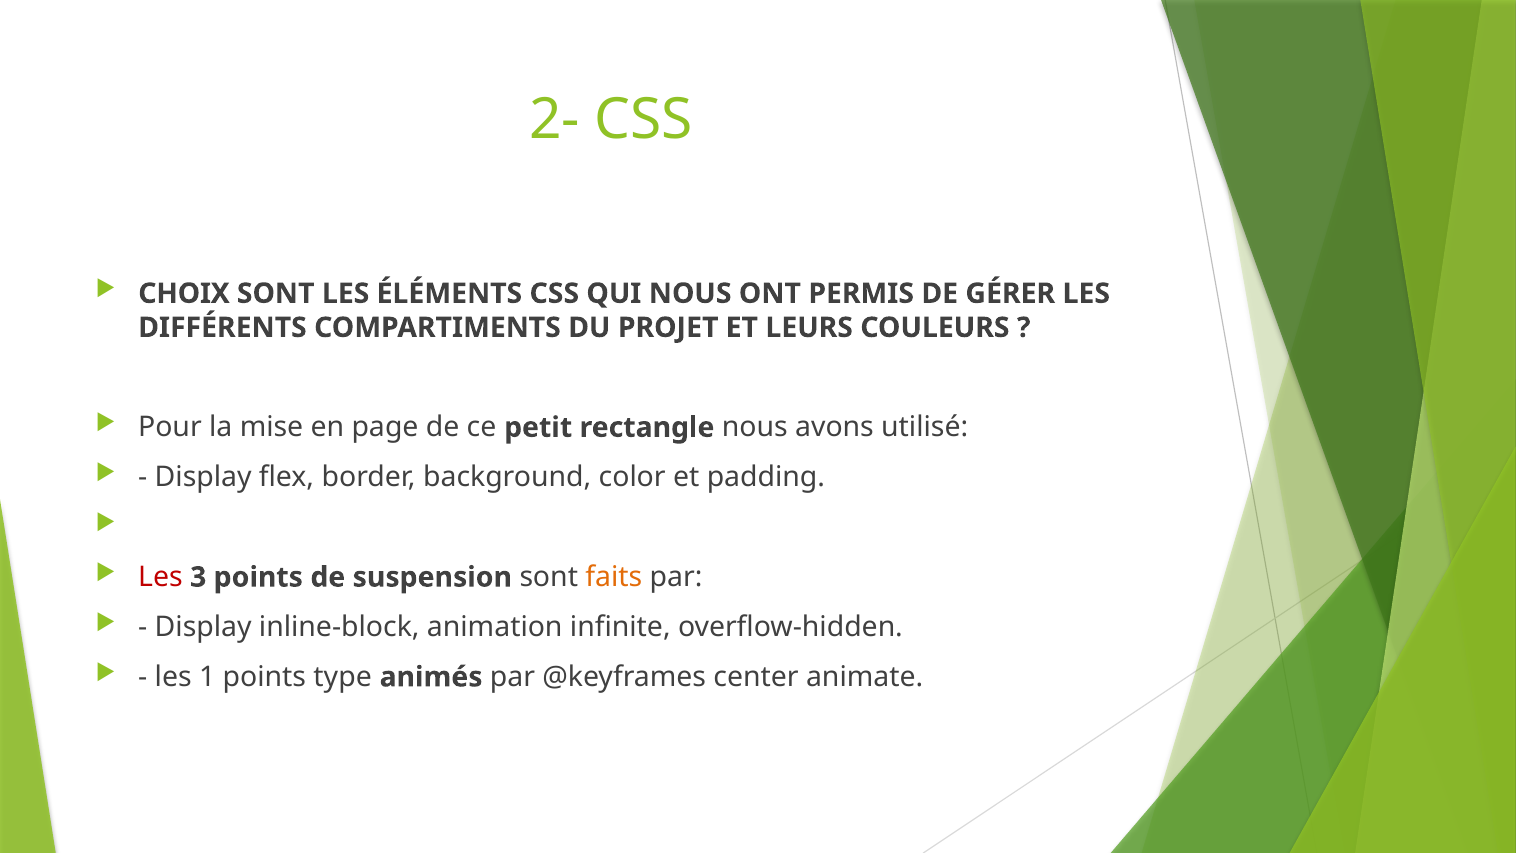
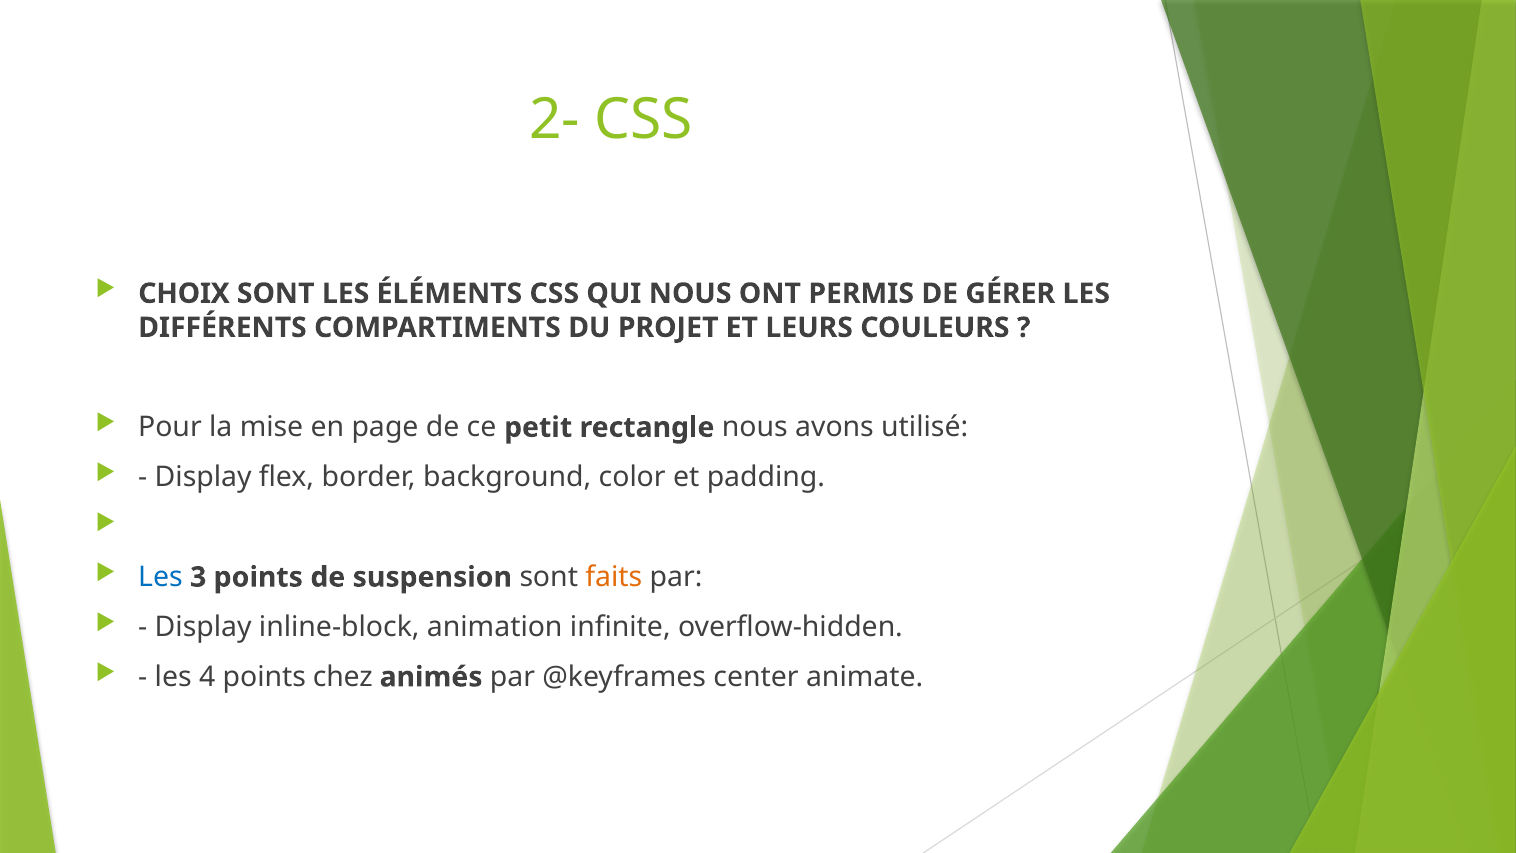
Les at (160, 577) colour: red -> blue
1: 1 -> 4
type: type -> chez
